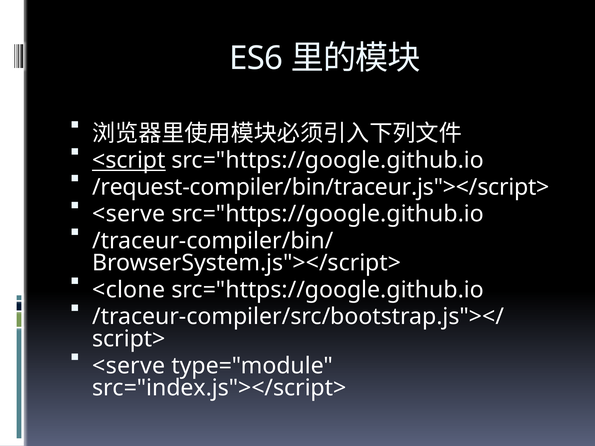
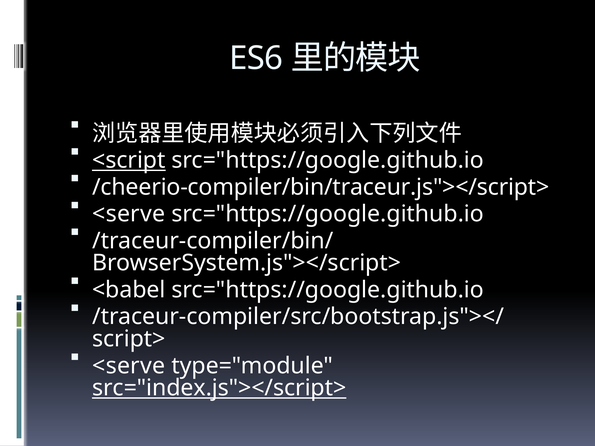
/request-compiler/bin/traceur.js"></script>: /request-compiler/bin/traceur.js"></script> -> /cheerio-compiler/bin/traceur.js"></script>
<clone: <clone -> <babel
src="index.js"></script> underline: none -> present
